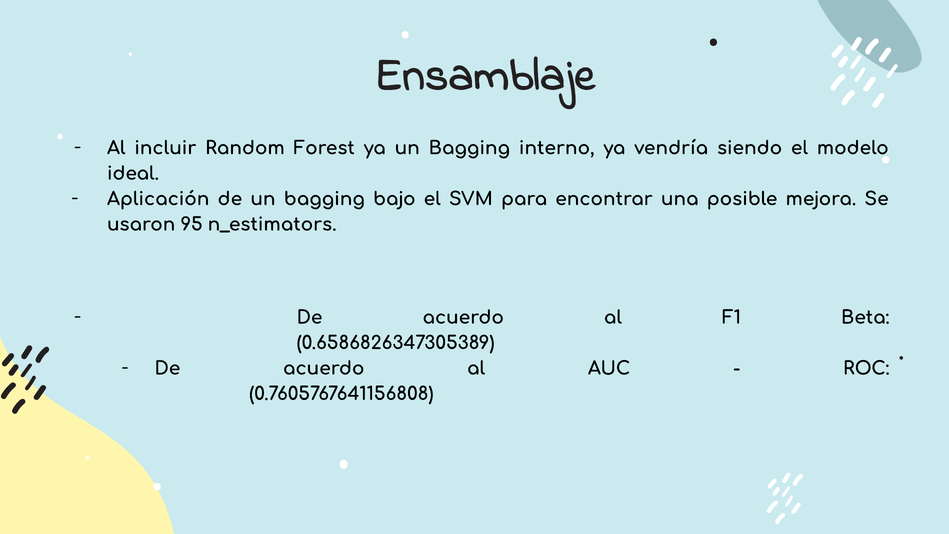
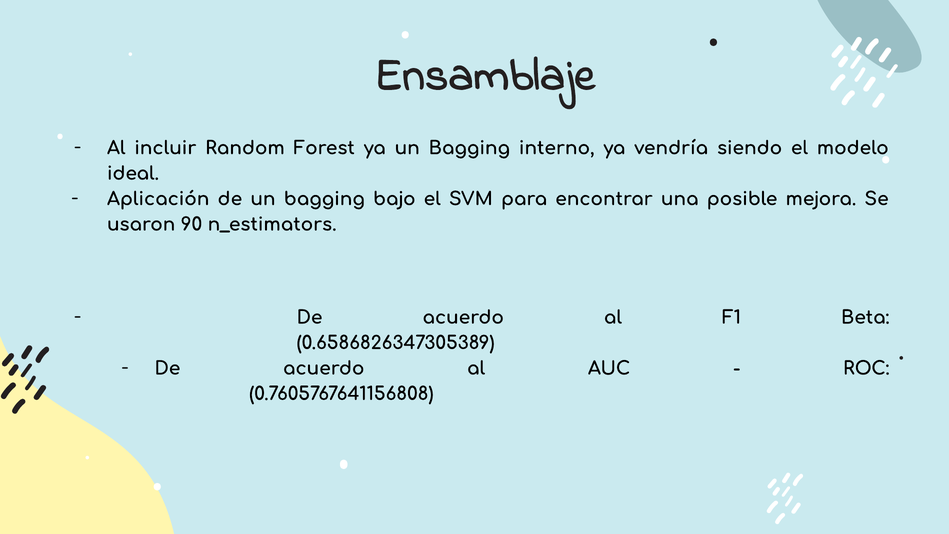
95: 95 -> 90
